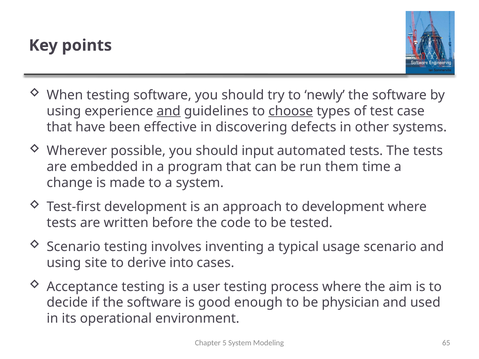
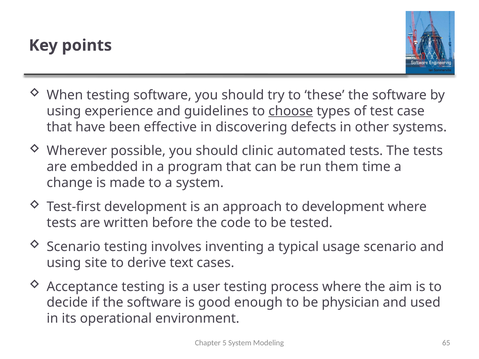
newly: newly -> these
and at (169, 111) underline: present -> none
input: input -> clinic
into: into -> text
